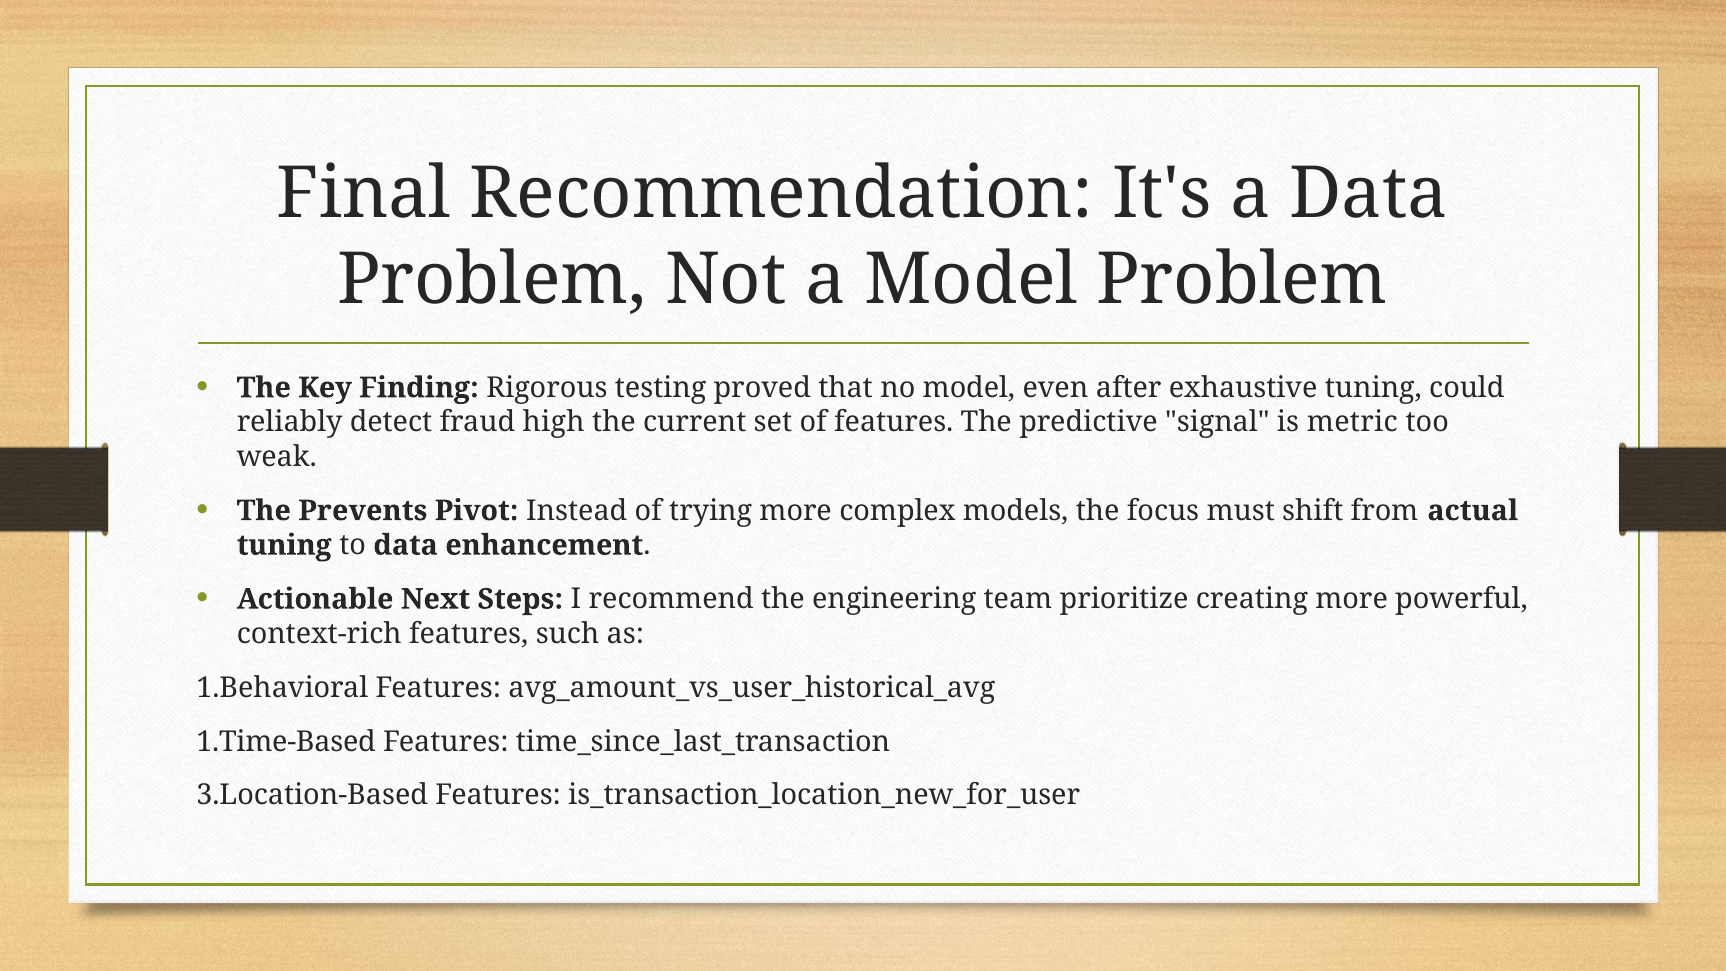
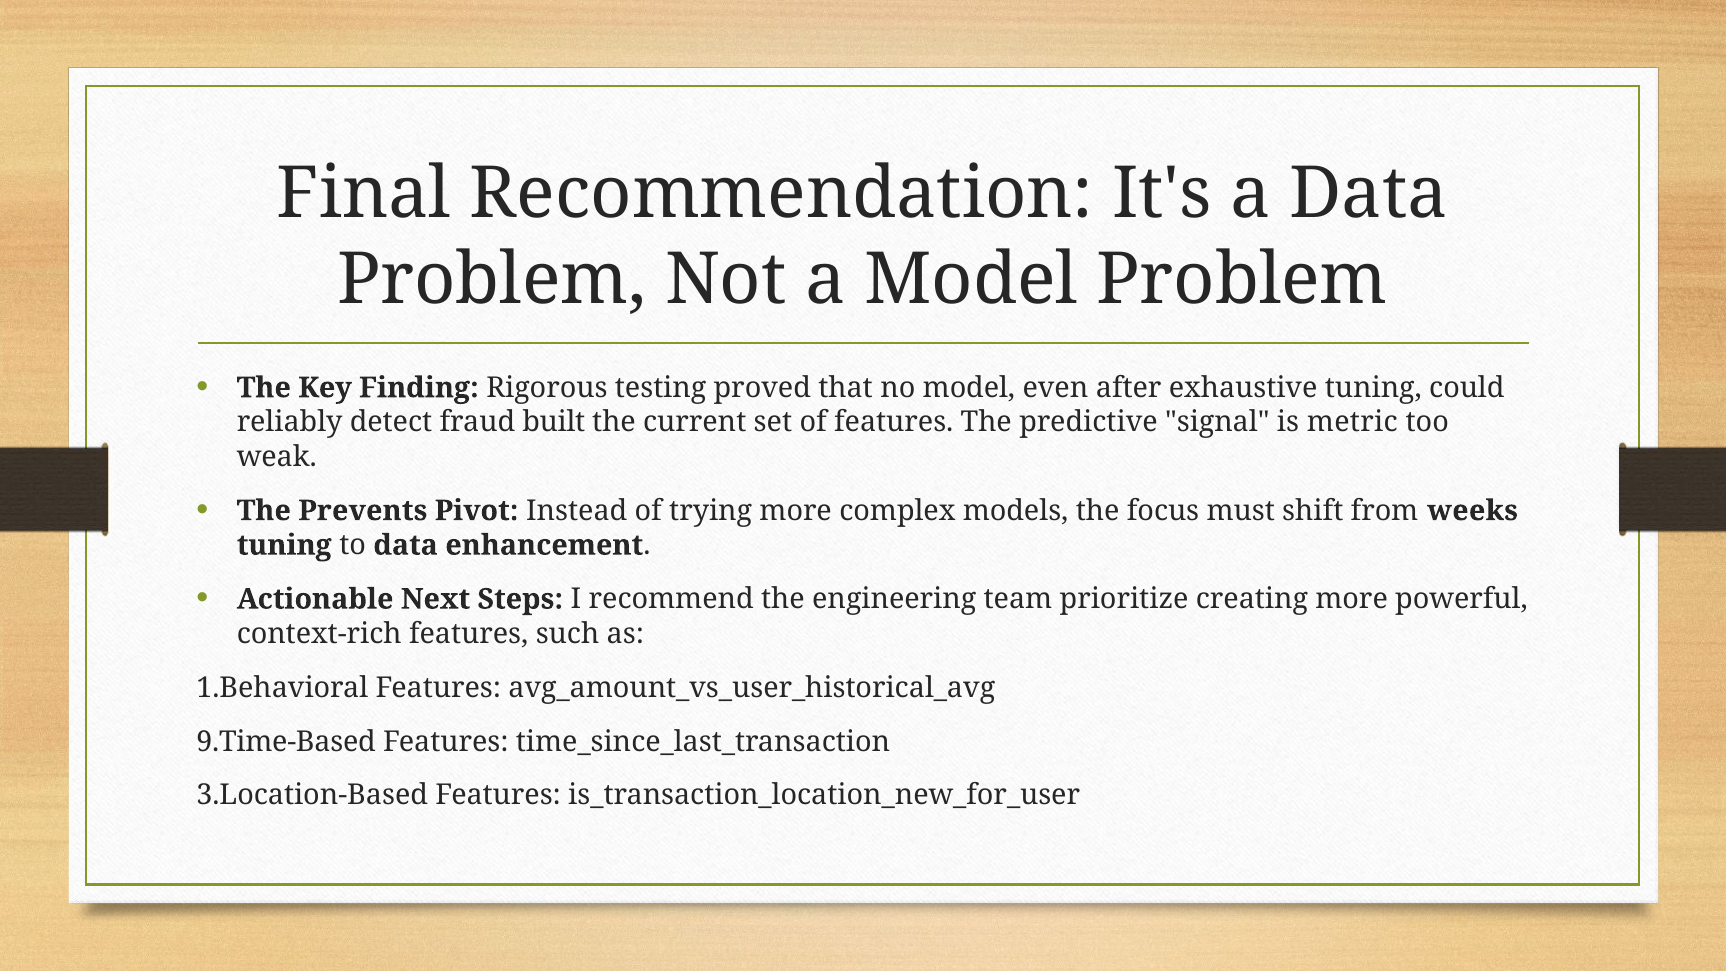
high: high -> built
actual: actual -> weeks
1.Time-Based: 1.Time-Based -> 9.Time-Based
